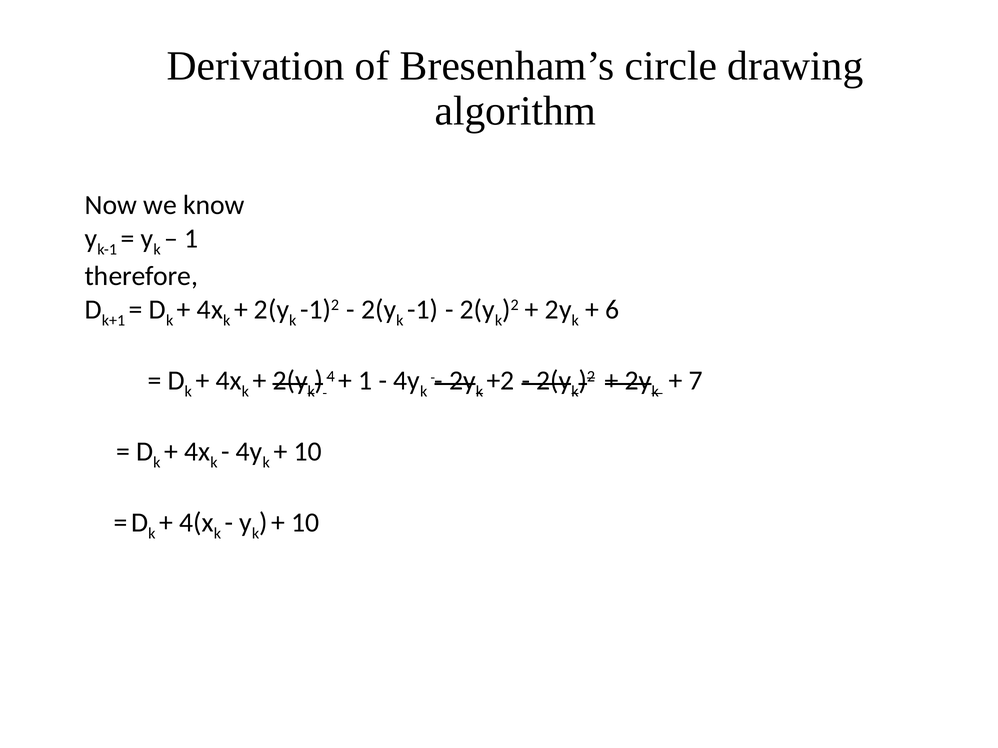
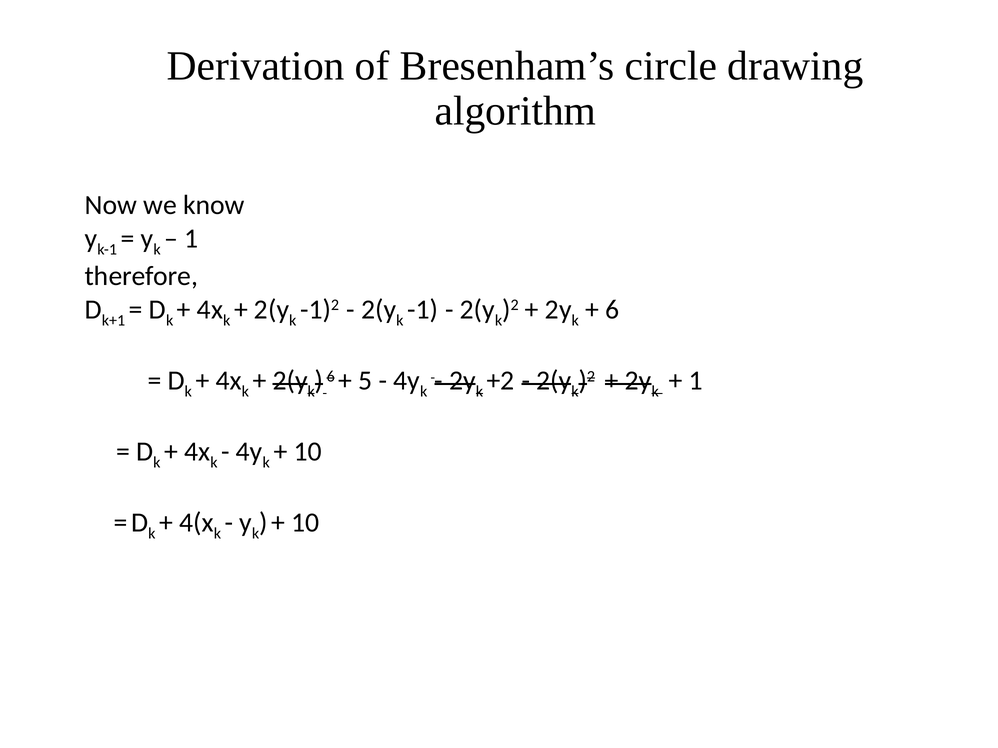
4 at (331, 376): 4 -> 6
1 at (365, 381): 1 -> 5
7 at (696, 381): 7 -> 1
